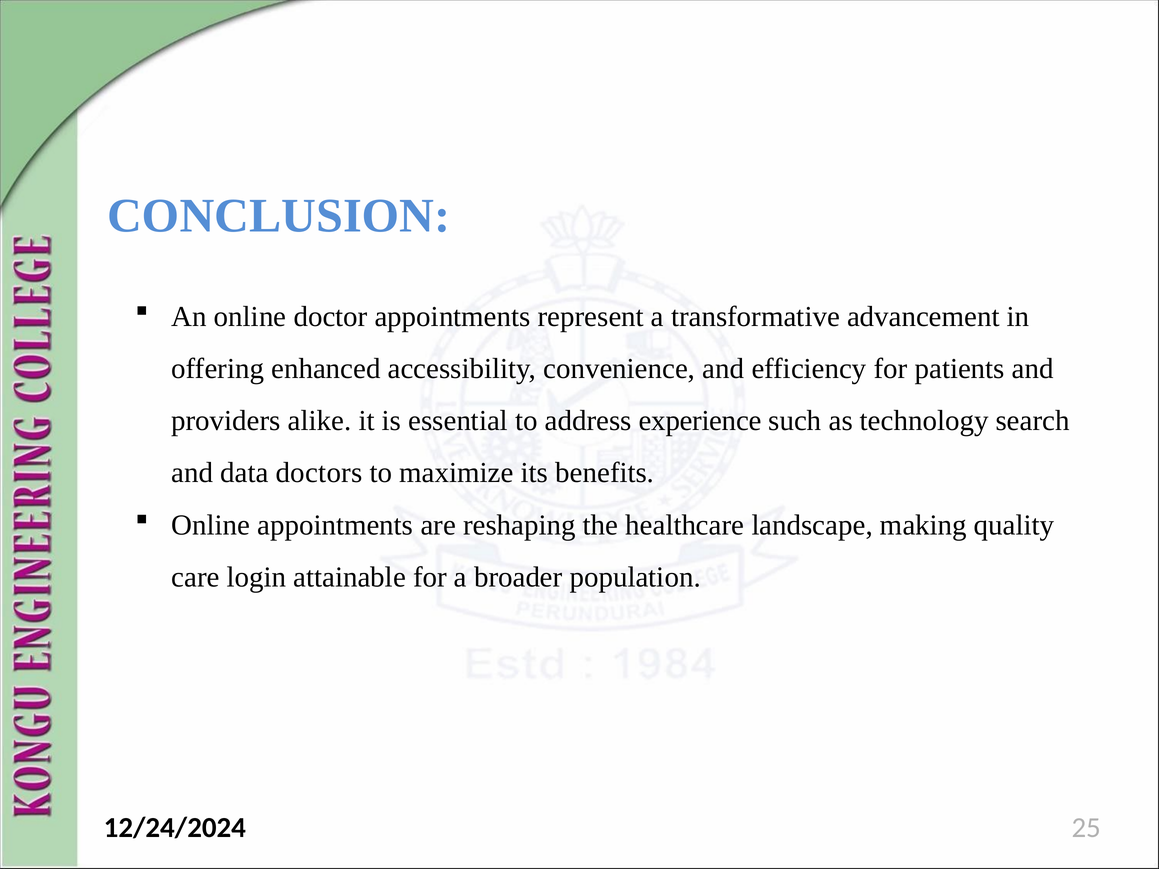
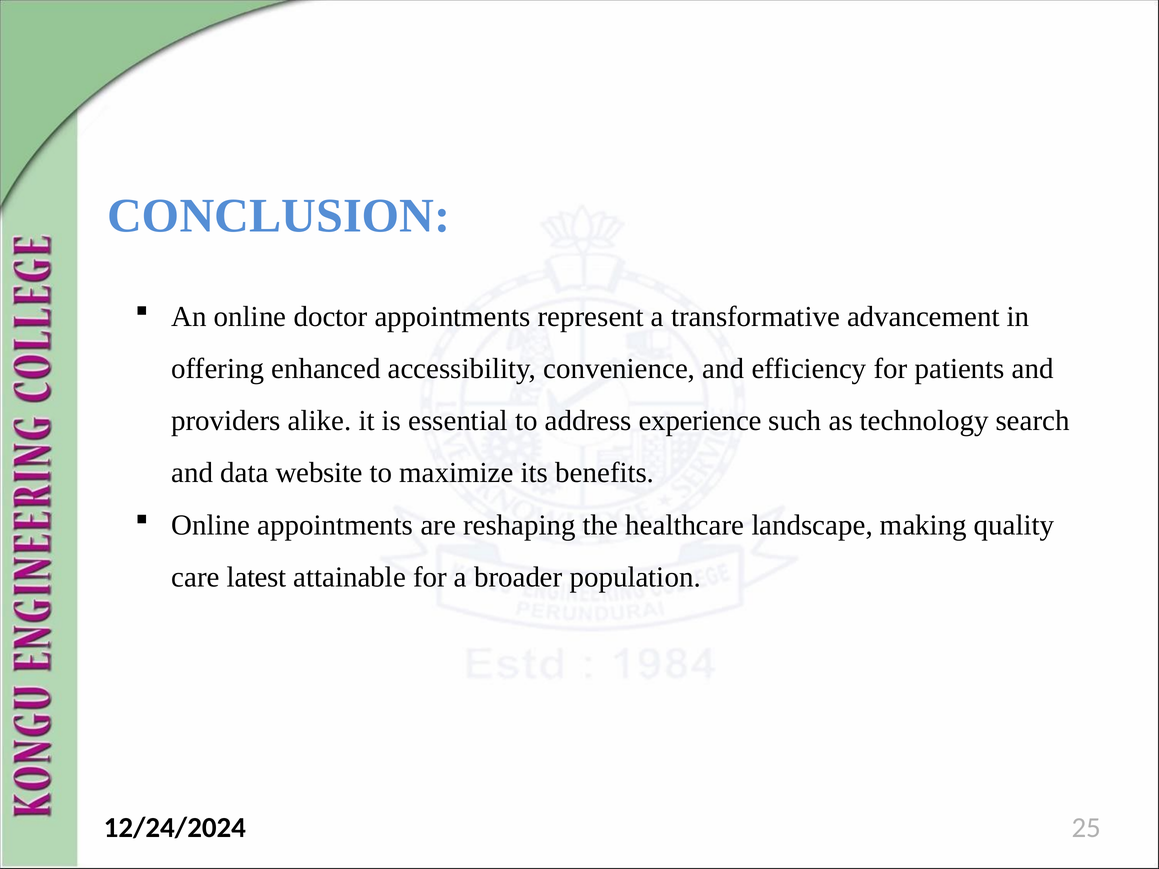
doctors: doctors -> website
login: login -> latest
